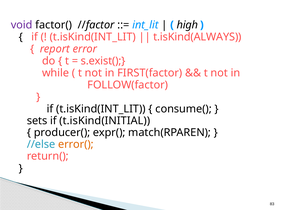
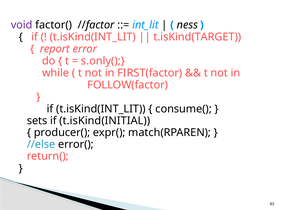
high: high -> ness
t.isKind(ALWAYS: t.isKind(ALWAYS -> t.isKind(TARGET
s.exist(: s.exist( -> s.only(
error( colour: orange -> black
